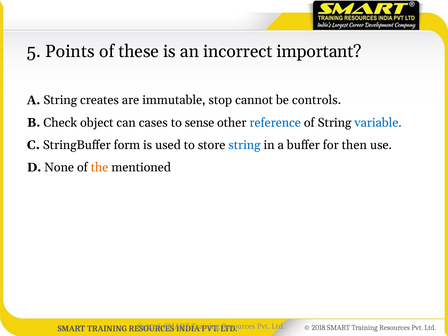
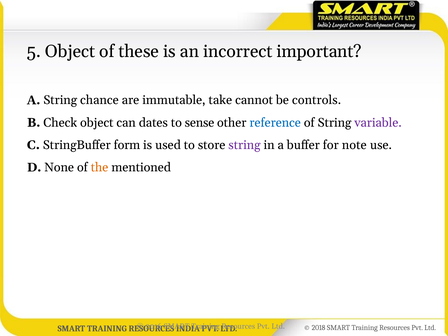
5 Points: Points -> Object
creates: creates -> chance
stop: stop -> take
cases: cases -> dates
variable colour: blue -> purple
string at (244, 145) colour: blue -> purple
then: then -> note
